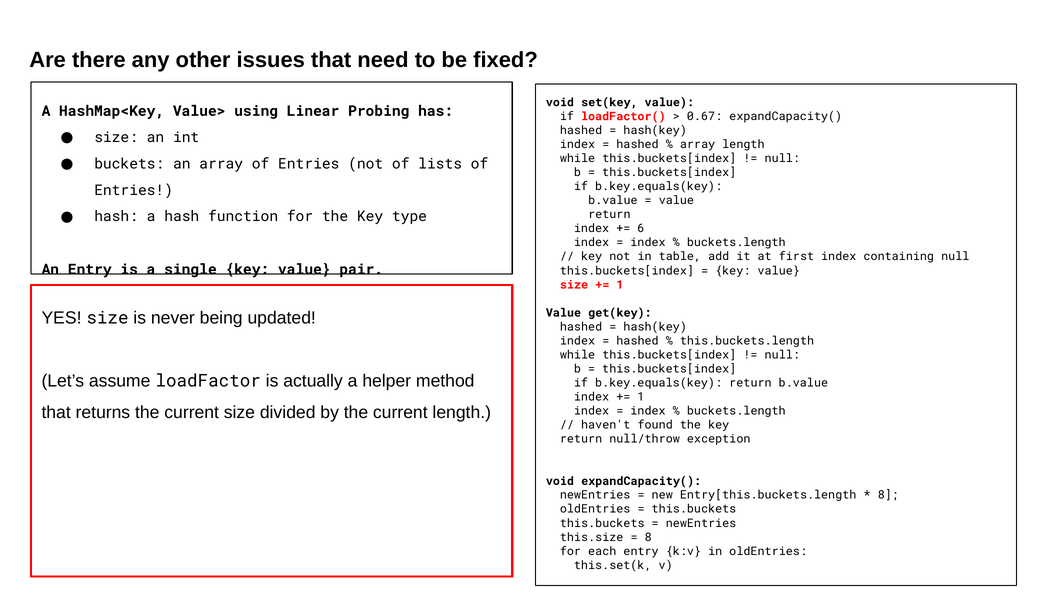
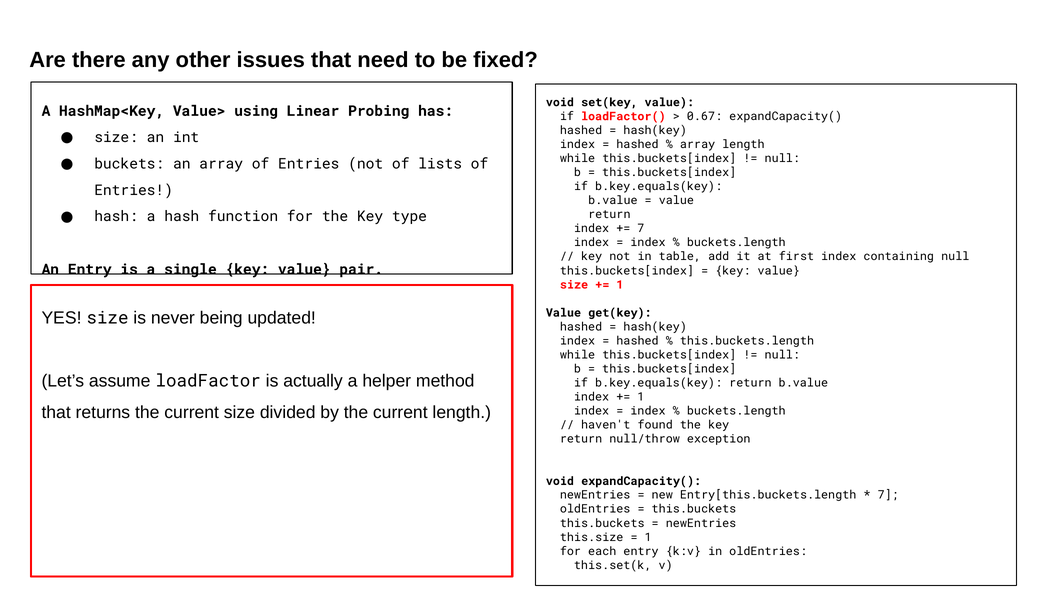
6 at (641, 229): 6 -> 7
8 at (888, 495): 8 -> 7
8 at (648, 538): 8 -> 1
